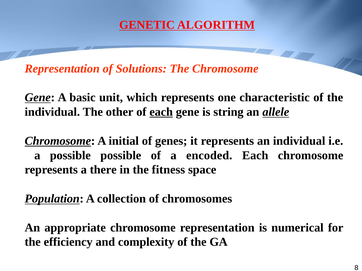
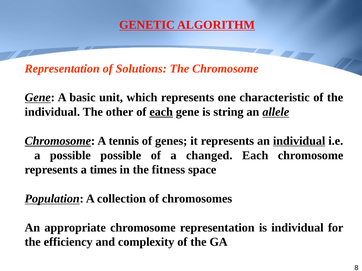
initial: initial -> tennis
individual at (299, 141) underline: none -> present
encoded: encoded -> changed
there: there -> times
is numerical: numerical -> individual
